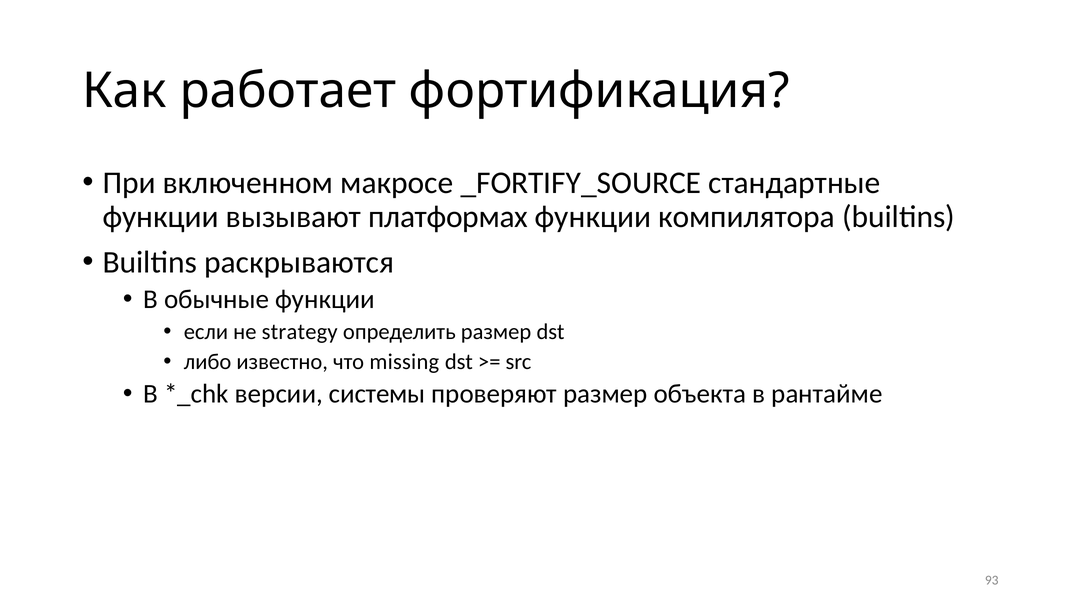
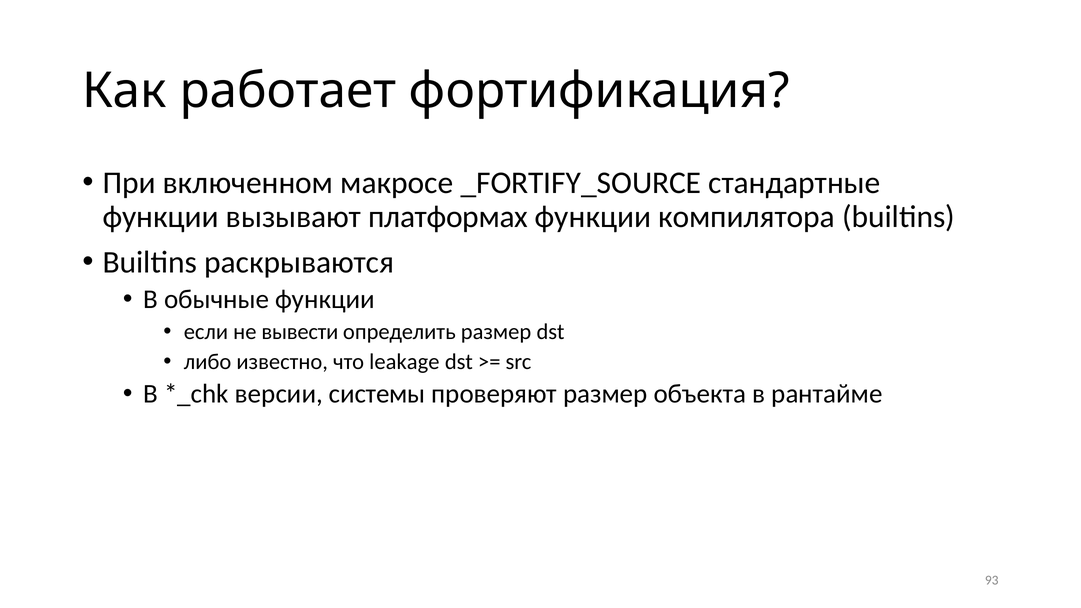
strategy: strategy -> вывести
missing: missing -> leakage
